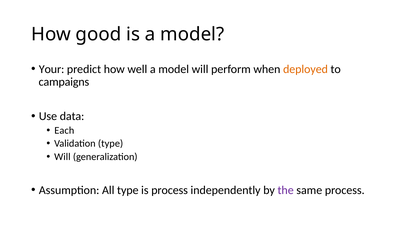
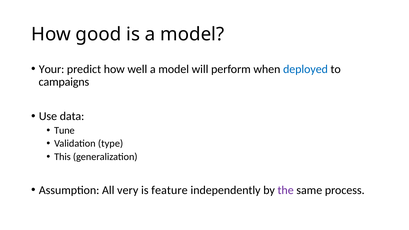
deployed colour: orange -> blue
Each: Each -> Tune
Will at (62, 157): Will -> This
All type: type -> very
is process: process -> feature
